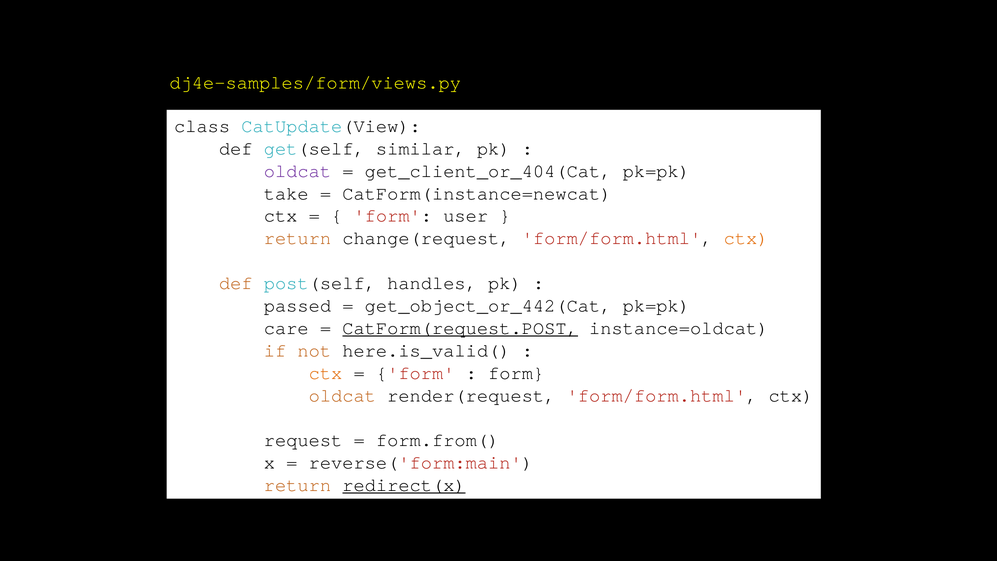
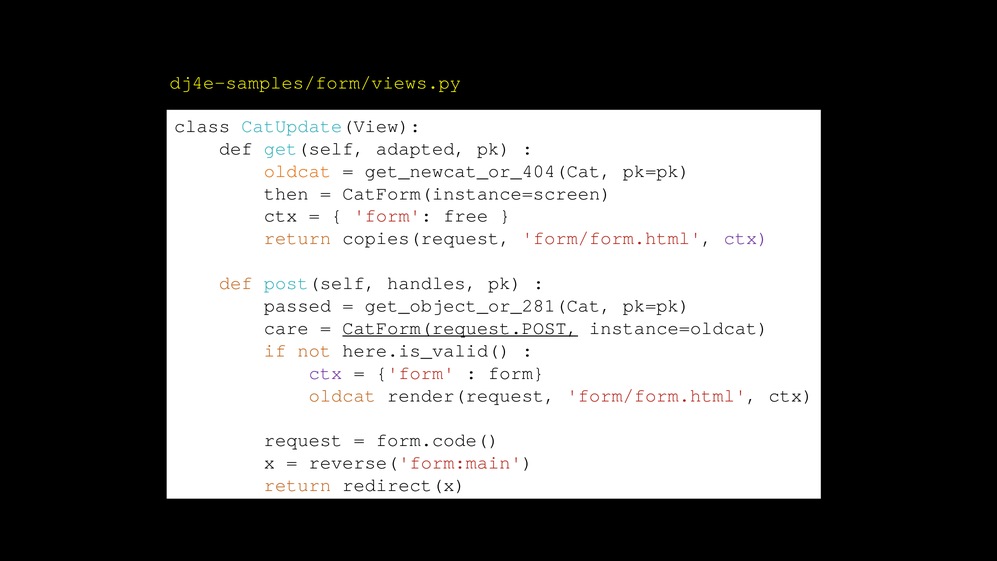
similar: similar -> adapted
oldcat at (297, 171) colour: purple -> orange
get_client_or_404(Cat: get_client_or_404(Cat -> get_newcat_or_404(Cat
take: take -> then
CatForm(instance=newcat: CatForm(instance=newcat -> CatForm(instance=screen
user: user -> free
change(request: change(request -> copies(request
ctx at (746, 238) colour: orange -> purple
get_object_or_442(Cat: get_object_or_442(Cat -> get_object_or_281(Cat
ctx at (325, 373) colour: orange -> purple
form.from(: form.from( -> form.code(
redirect(x underline: present -> none
